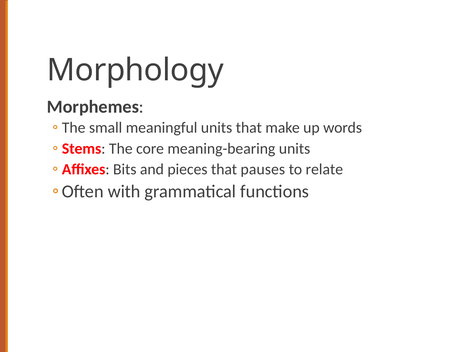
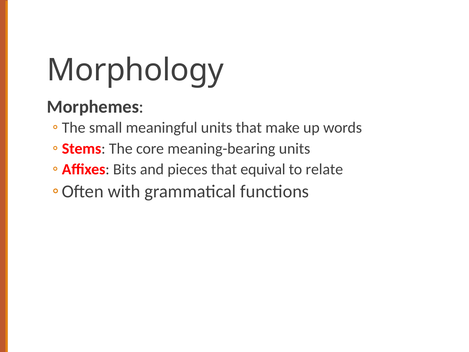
pauses: pauses -> equival
